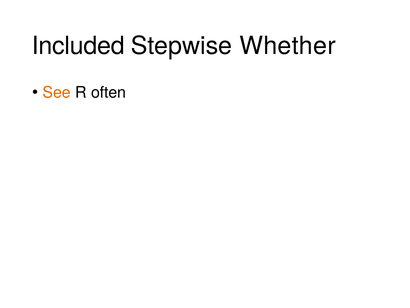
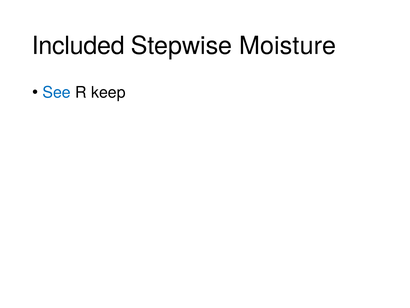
Whether: Whether -> Moisture
See colour: orange -> blue
often: often -> keep
